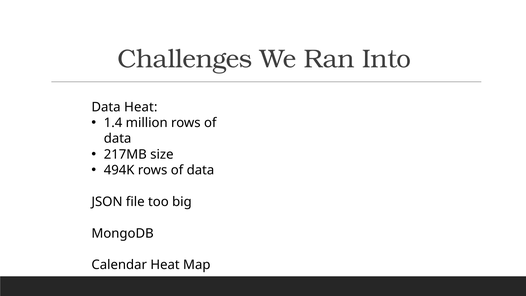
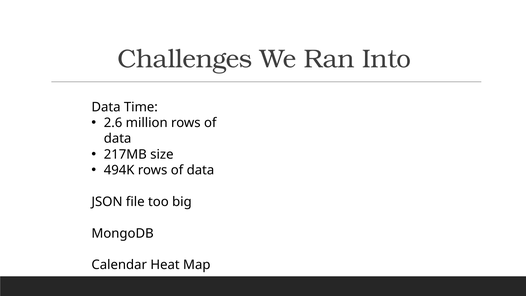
Data Heat: Heat -> Time
1.4: 1.4 -> 2.6
